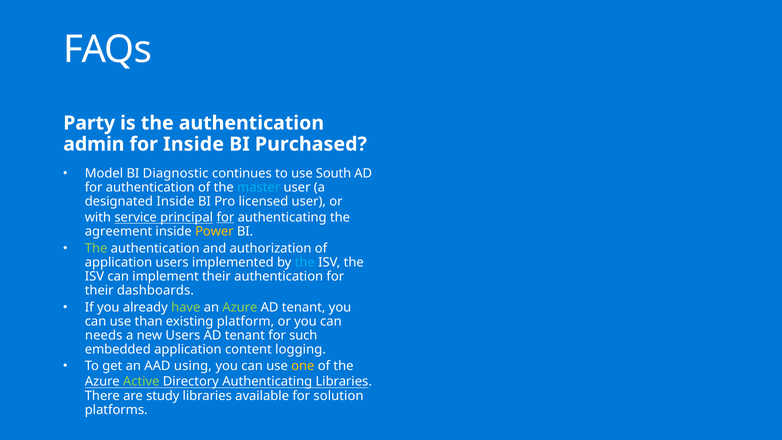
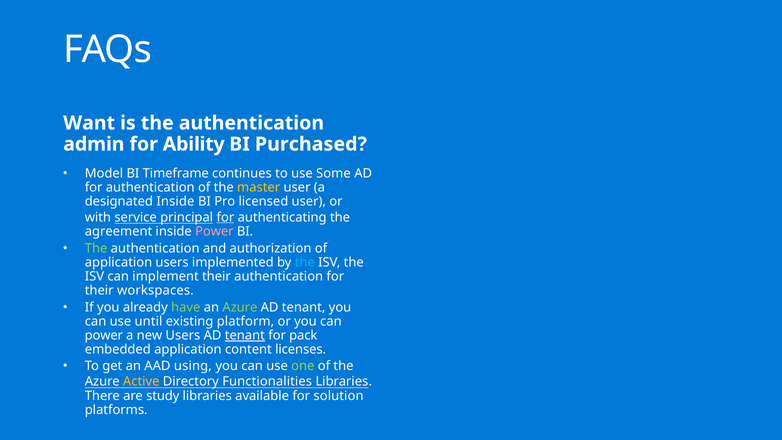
Party: Party -> Want
for Inside: Inside -> Ability
Diagnostic: Diagnostic -> Timeframe
South: South -> Some
master colour: light blue -> yellow
Power at (214, 232) colour: yellow -> pink
dashboards: dashboards -> workspaces
than: than -> until
needs at (104, 335): needs -> power
tenant at (245, 335) underline: none -> present
such: such -> pack
logging: logging -> licenses
one colour: yellow -> light green
Active colour: light green -> yellow
Directory Authenticating: Authenticating -> Functionalities
